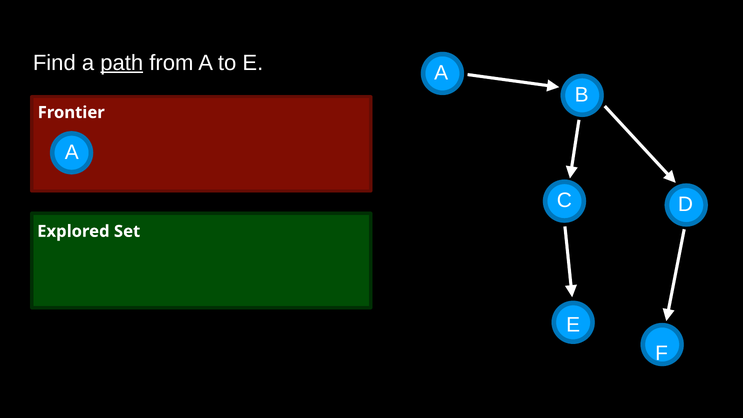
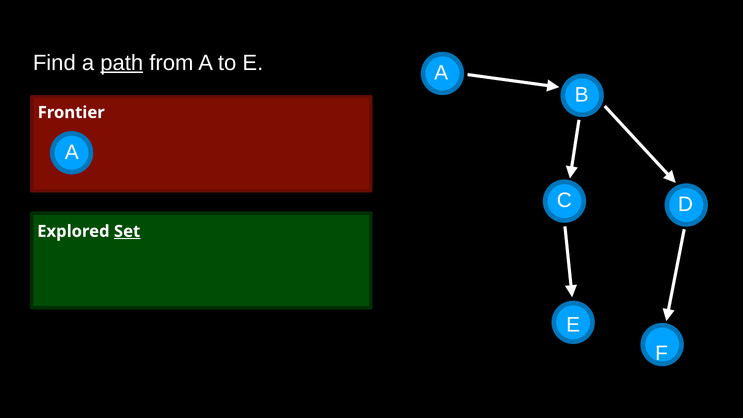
Set underline: none -> present
